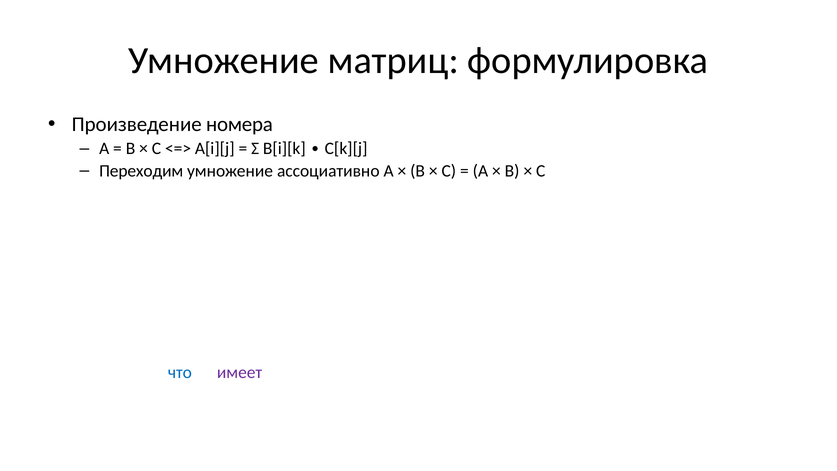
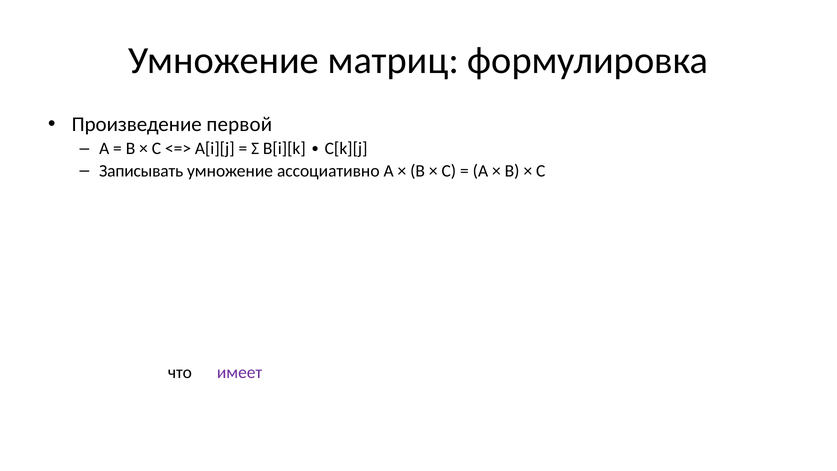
номера: номера -> первой
Переходим: Переходим -> Записывать
что colour: blue -> black
